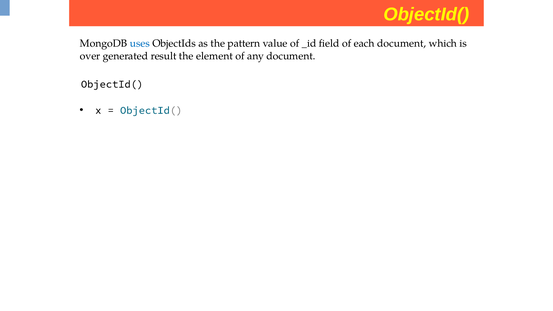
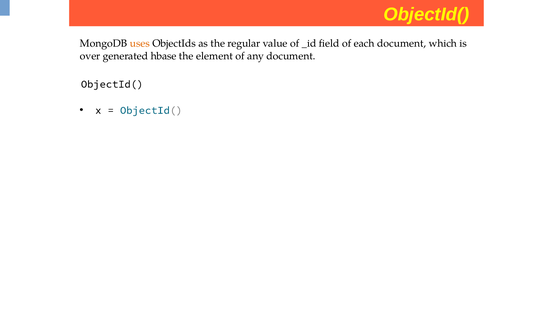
uses colour: blue -> orange
pattern: pattern -> regular
result: result -> hbase
